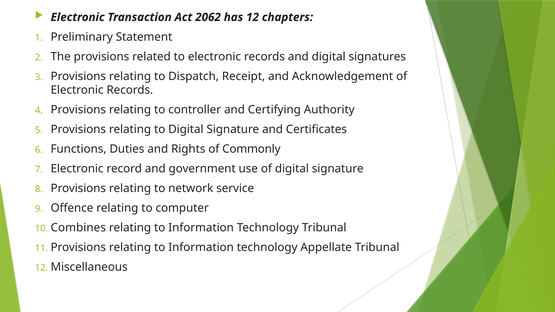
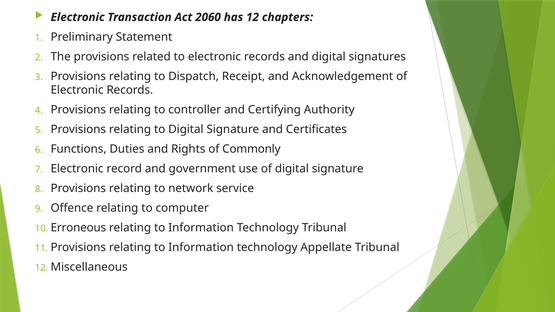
2062: 2062 -> 2060
Combines: Combines -> Erroneous
